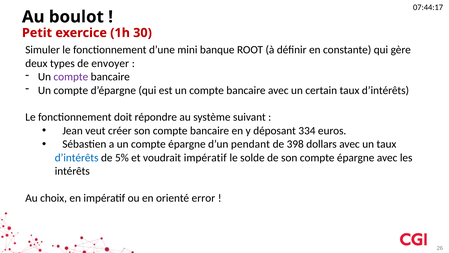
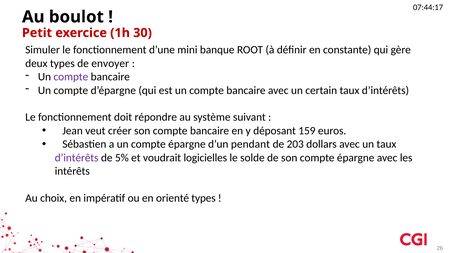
334: 334 -> 159
398: 398 -> 203
d’intérêts at (77, 157) colour: blue -> purple
voudrait impératif: impératif -> logicielles
orienté error: error -> types
